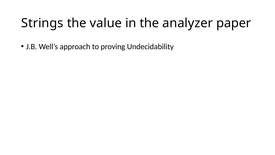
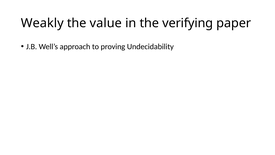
Strings: Strings -> Weakly
analyzer: analyzer -> verifying
